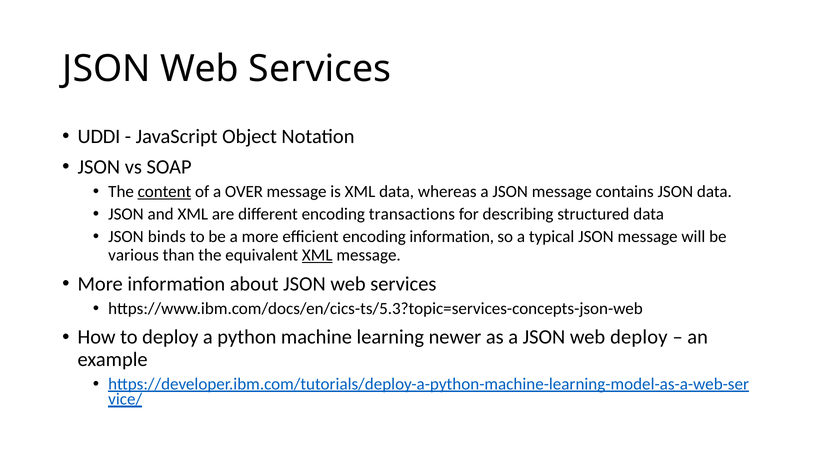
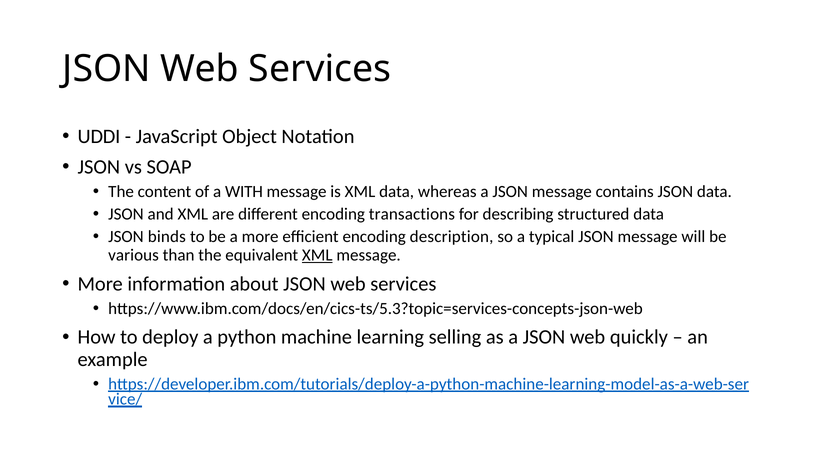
content underline: present -> none
OVER: OVER -> WITH
encoding information: information -> description
newer: newer -> selling
web deploy: deploy -> quickly
